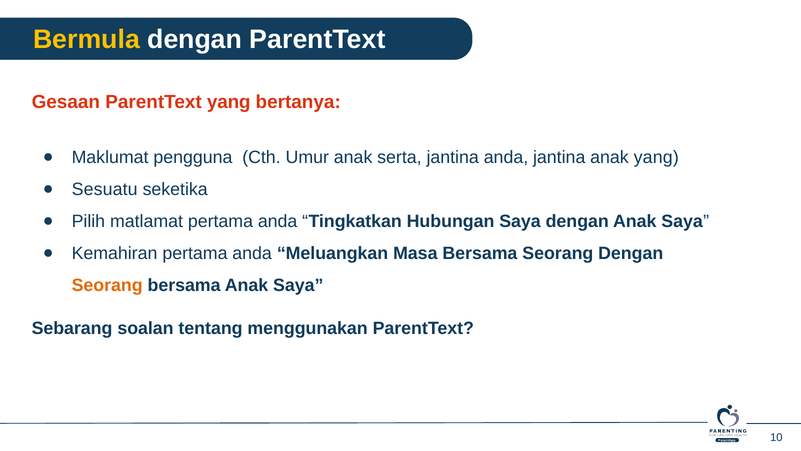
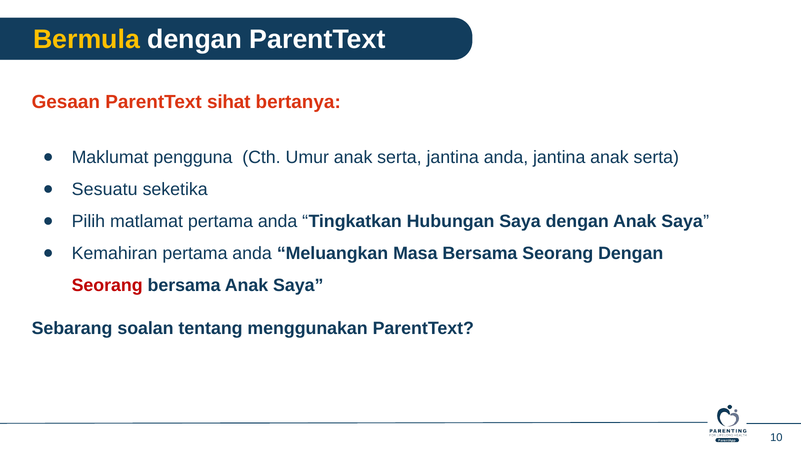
ParentText yang: yang -> sihat
jantina anak yang: yang -> serta
Seorang at (107, 285) colour: orange -> red
